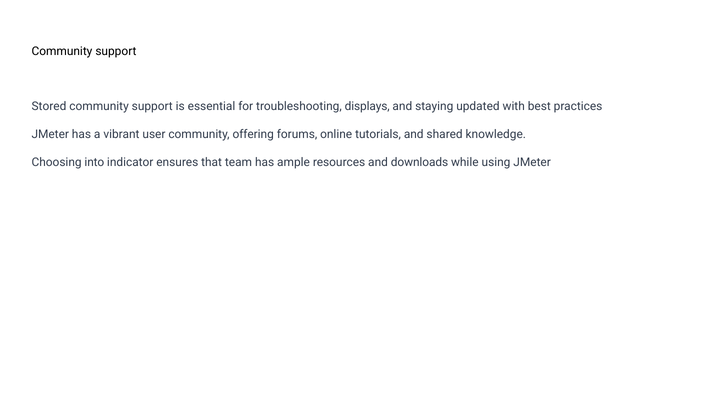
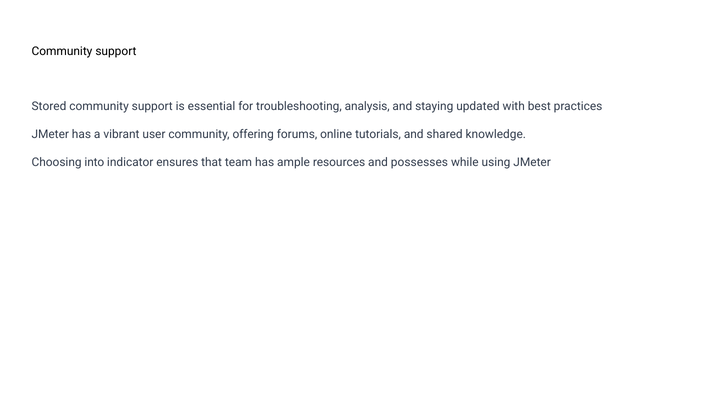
displays: displays -> analysis
downloads: downloads -> possesses
